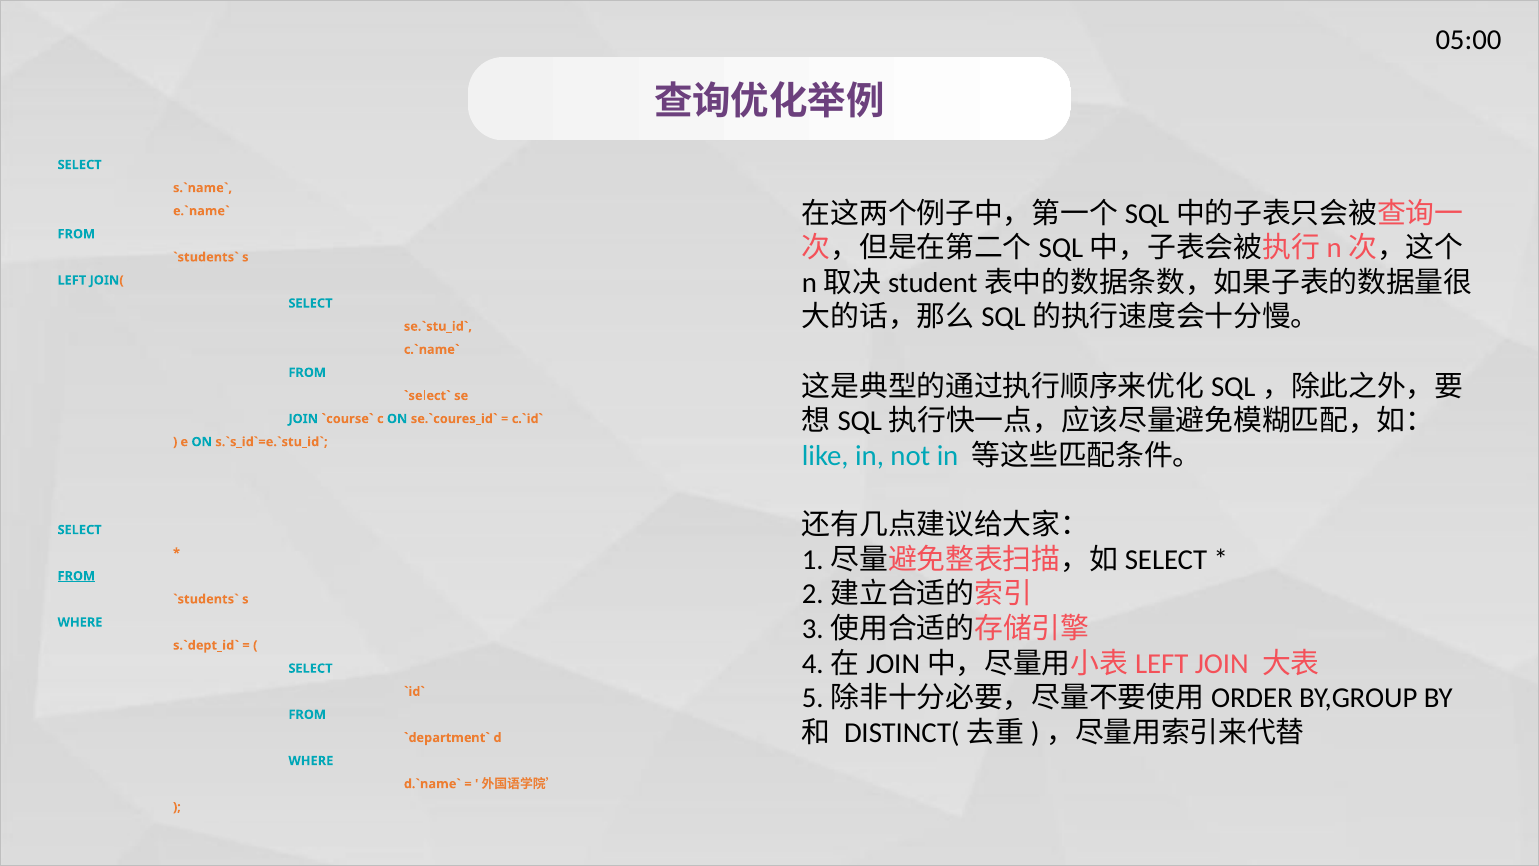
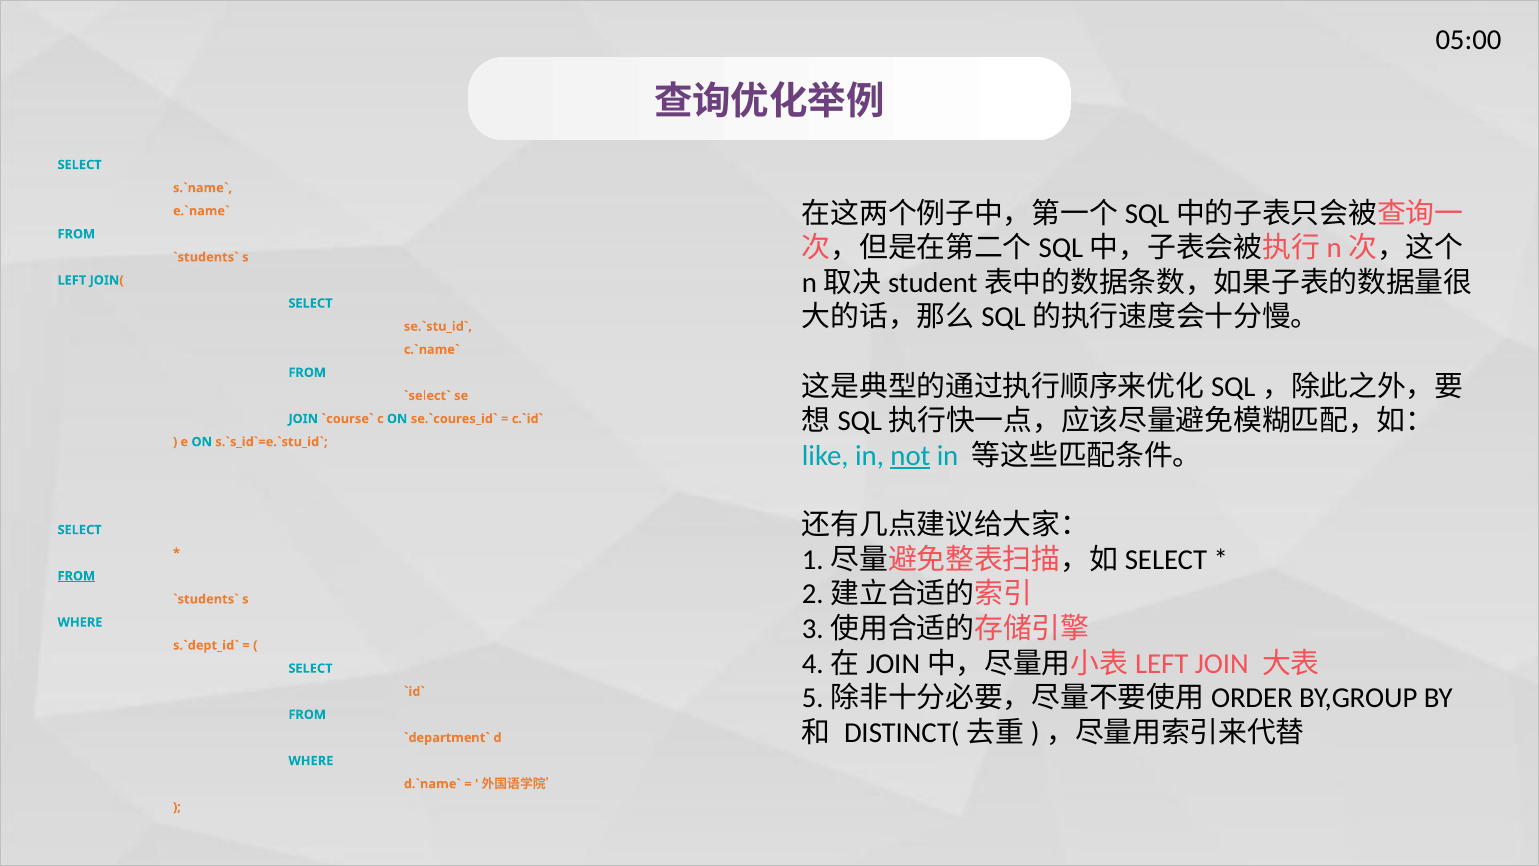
not underline: none -> present
